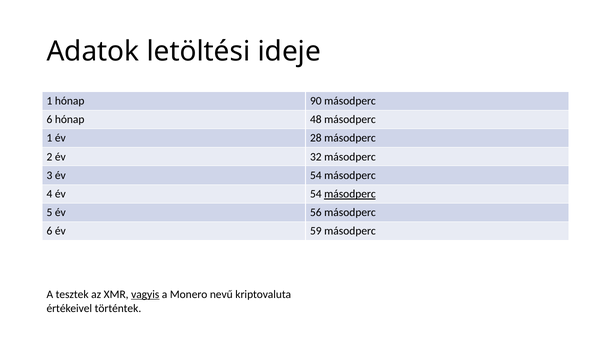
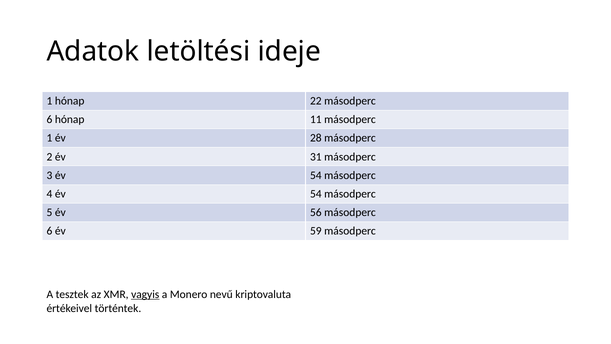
90: 90 -> 22
48: 48 -> 11
32: 32 -> 31
másodperc at (350, 194) underline: present -> none
